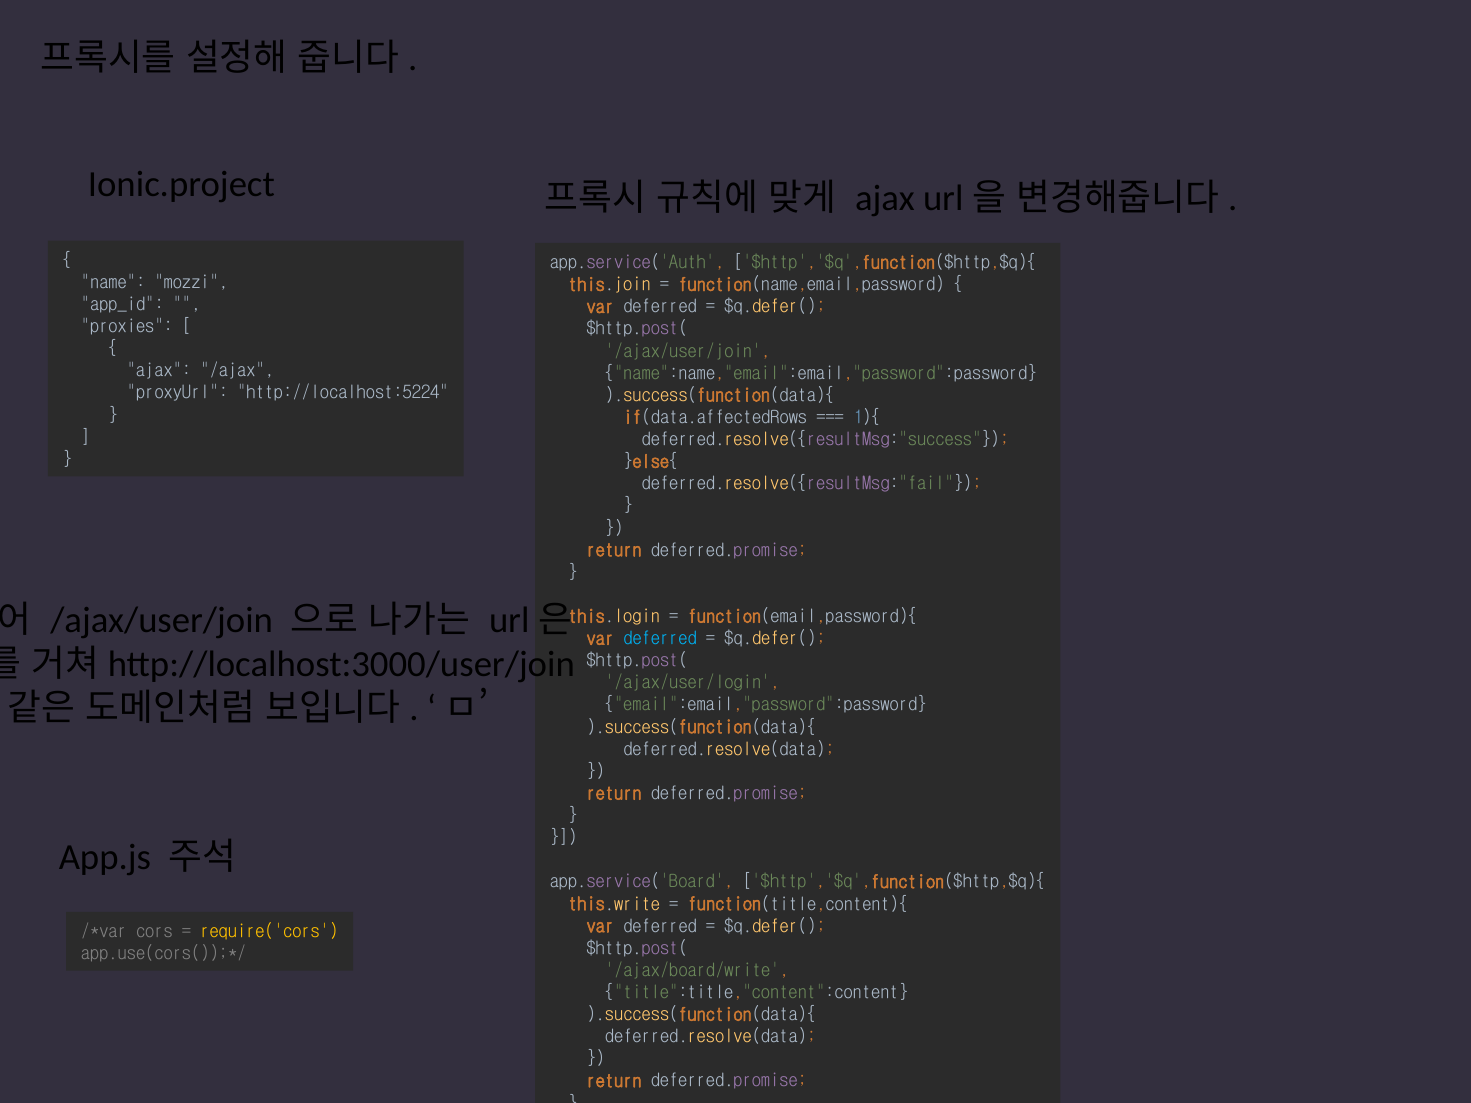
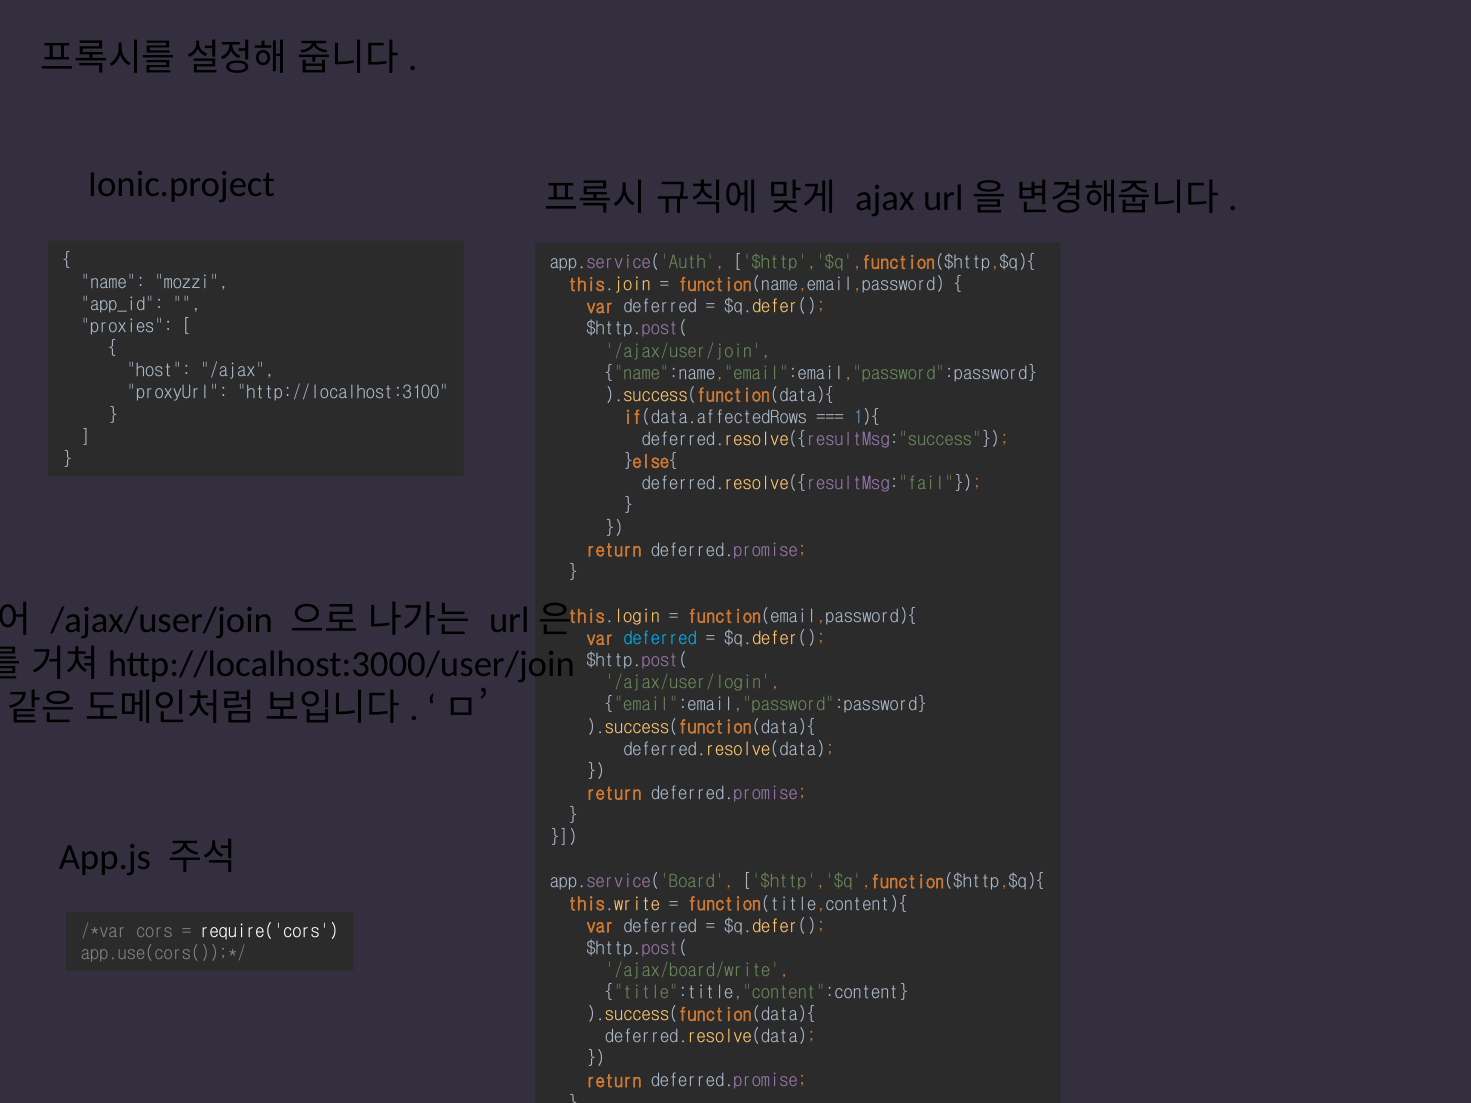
ajax at (159, 371): ajax -> host
http://localhost:5224: http://localhost:5224 -> http://localhost:3100
require('cors colour: yellow -> white
